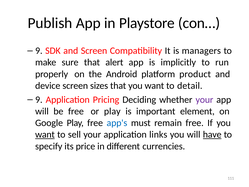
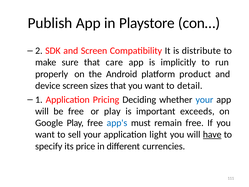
9 at (39, 51): 9 -> 2
managers: managers -> distribute
alert: alert -> care
9 at (39, 100): 9 -> 1
your at (204, 100) colour: purple -> blue
element: element -> exceeds
want at (45, 134) underline: present -> none
links: links -> light
